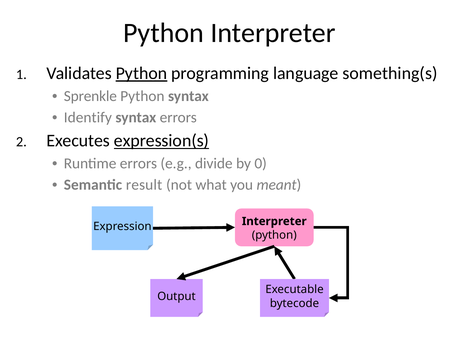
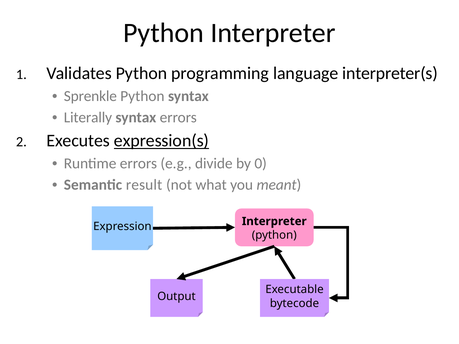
Python at (141, 73) underline: present -> none
something(s: something(s -> interpreter(s
Identify: Identify -> Literally
